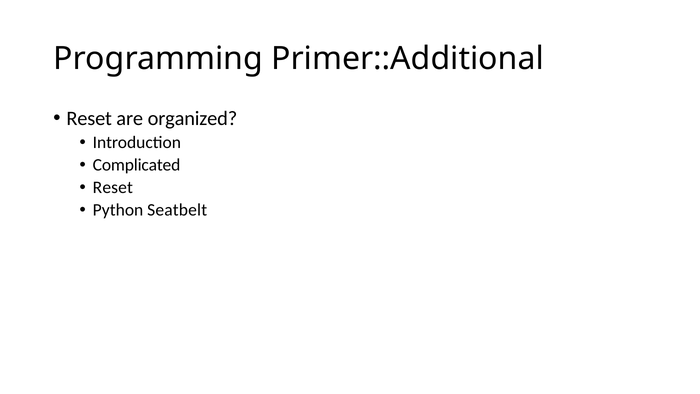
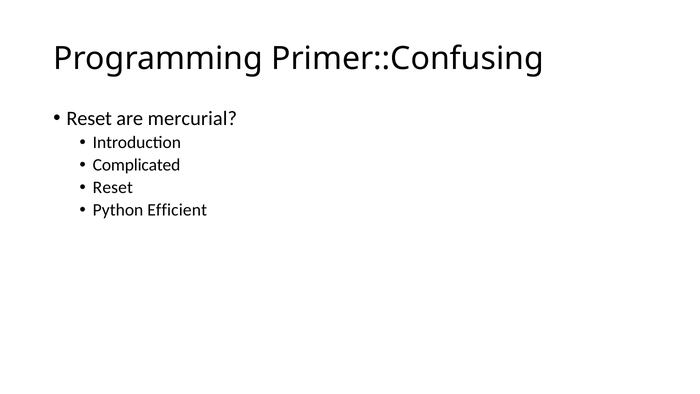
Primer::Additional: Primer::Additional -> Primer::Confusing
organized: organized -> mercurial
Seatbelt: Seatbelt -> Efficient
